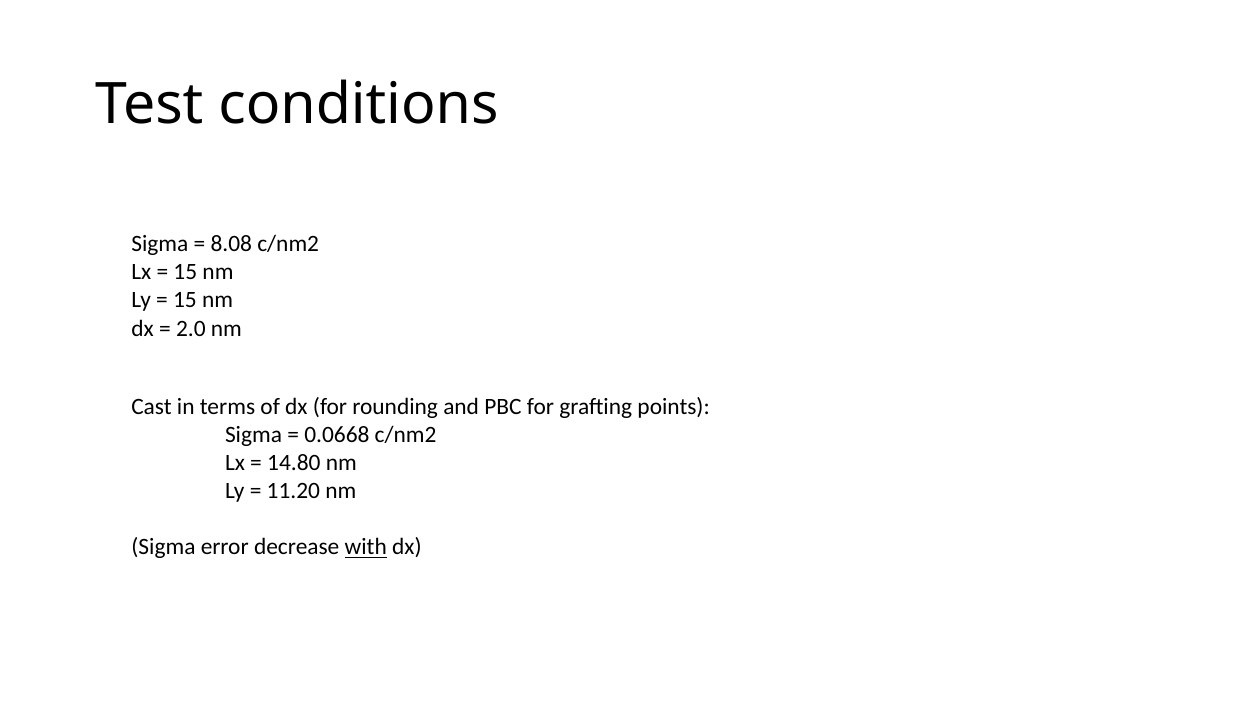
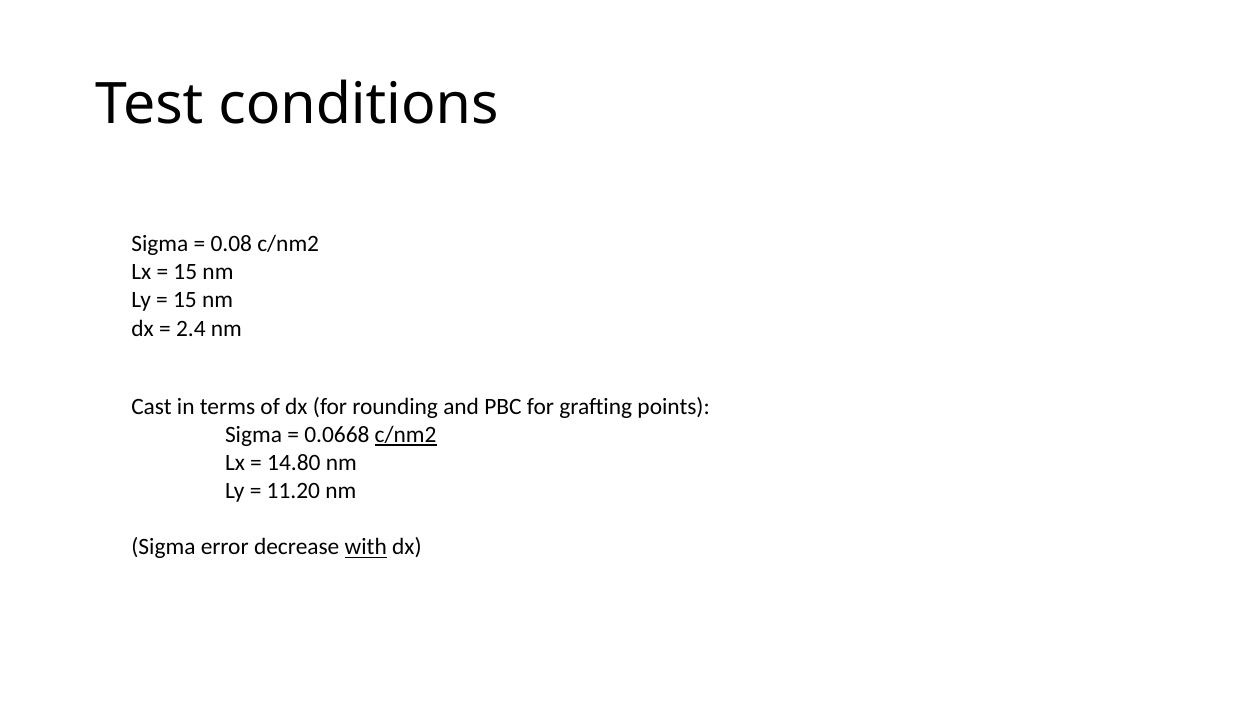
8.08: 8.08 -> 0.08
2.0: 2.0 -> 2.4
c/nm2 at (406, 435) underline: none -> present
